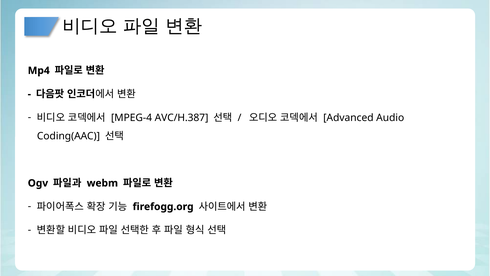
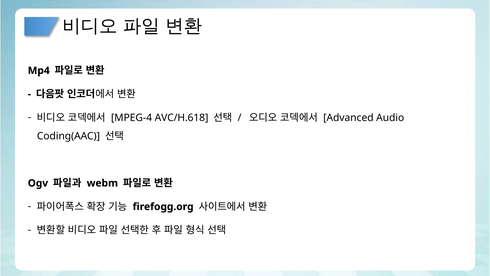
AVC/H.387: AVC/H.387 -> AVC/H.618
